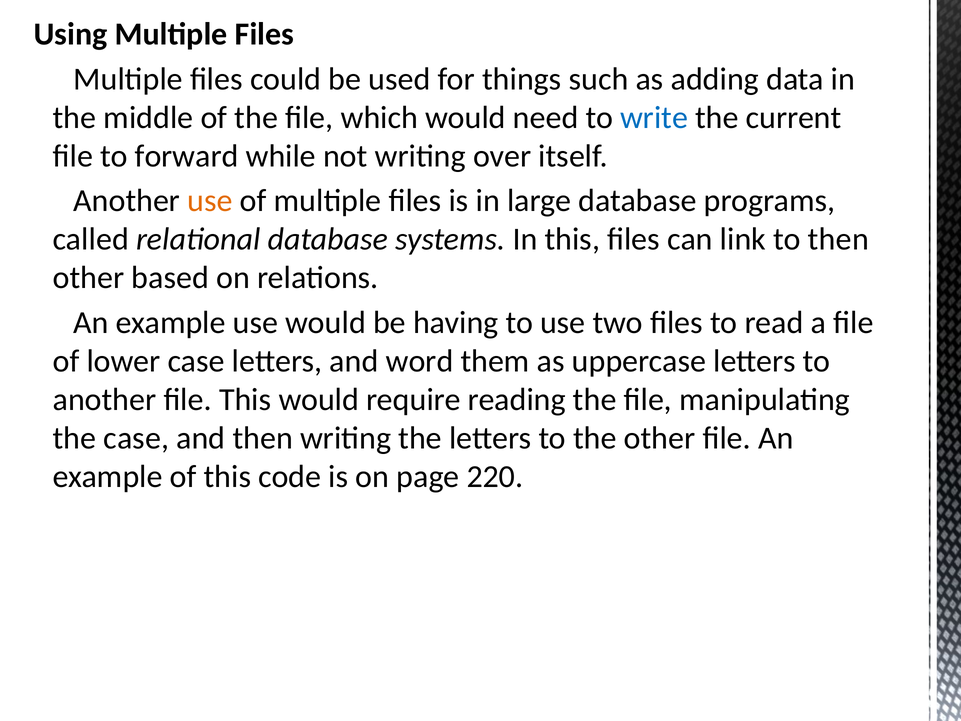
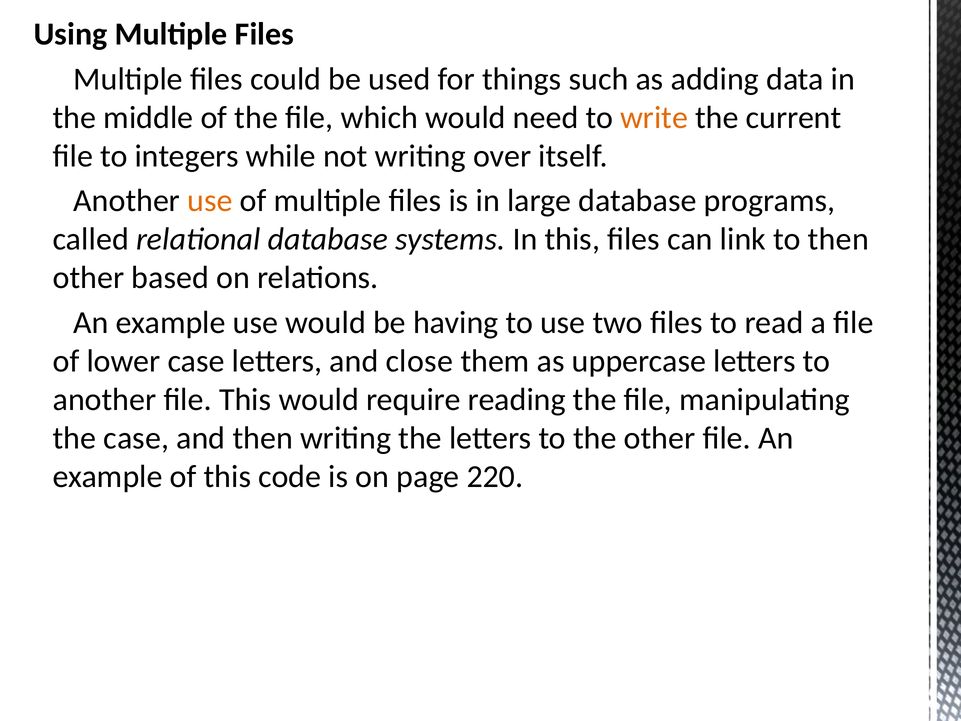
write colour: blue -> orange
forward: forward -> integers
word: word -> close
